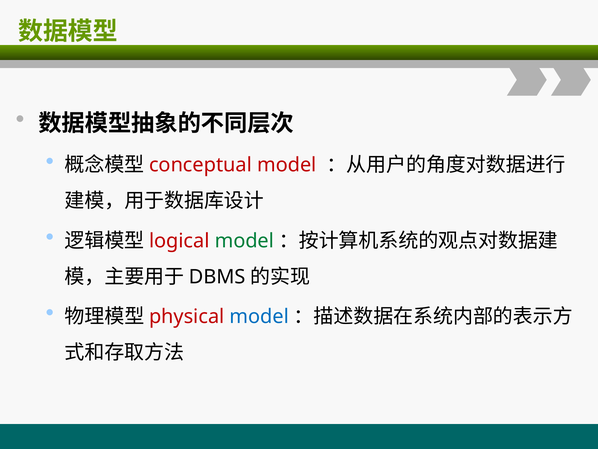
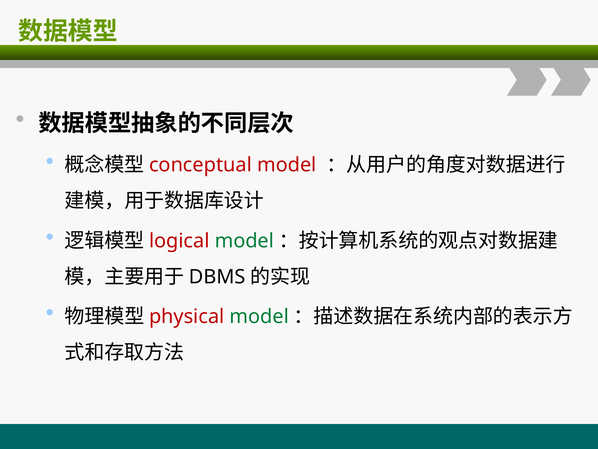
model at (259, 316) colour: blue -> green
